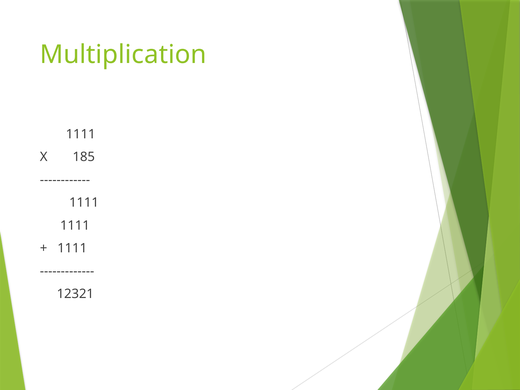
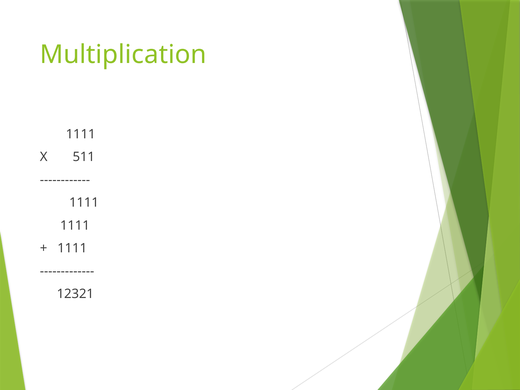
185: 185 -> 511
